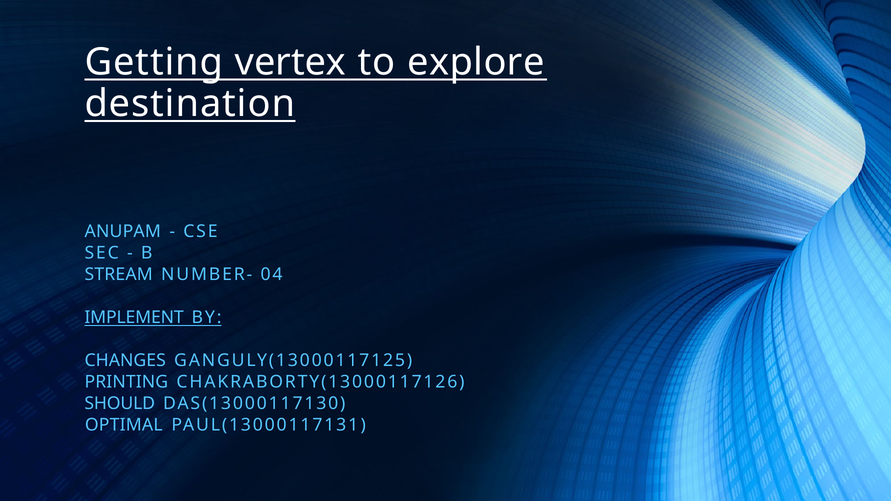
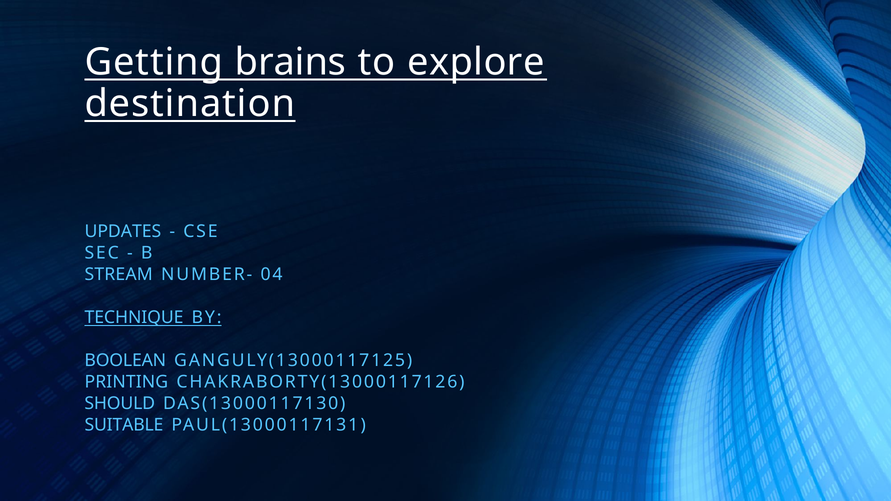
vertex: vertex -> brains
ANUPAM: ANUPAM -> UPDATES
IMPLEMENT: IMPLEMENT -> TECHNIQUE
CHANGES: CHANGES -> BOOLEAN
OPTIMAL: OPTIMAL -> SUITABLE
